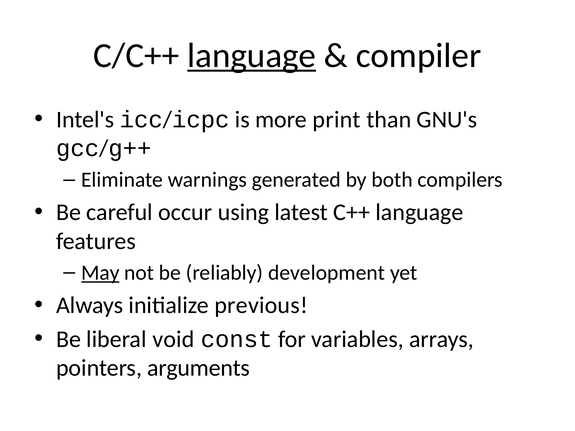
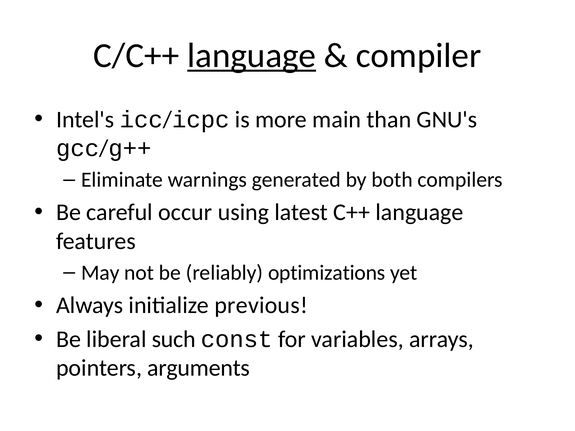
print: print -> main
May underline: present -> none
development: development -> optimizations
void: void -> such
